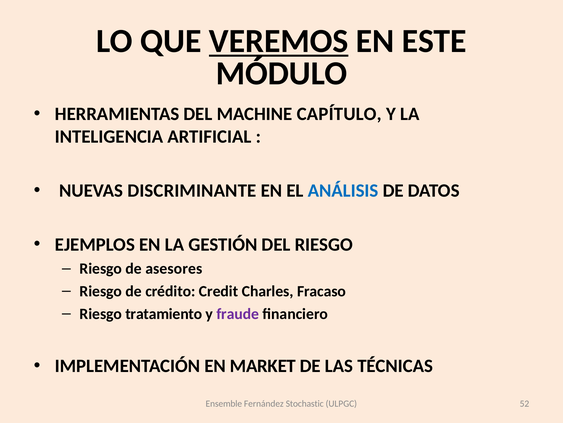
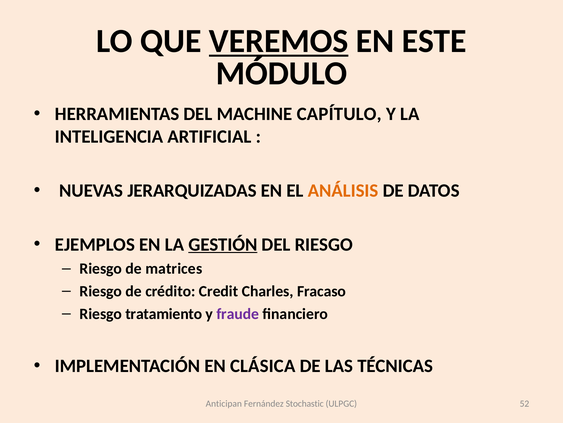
DISCRIMINANTE: DISCRIMINANTE -> JERARQUIZADAS
ANÁLISIS colour: blue -> orange
GESTIÓN underline: none -> present
asesores: asesores -> matrices
MARKET: MARKET -> CLÁSICA
Ensemble: Ensemble -> Anticipan
